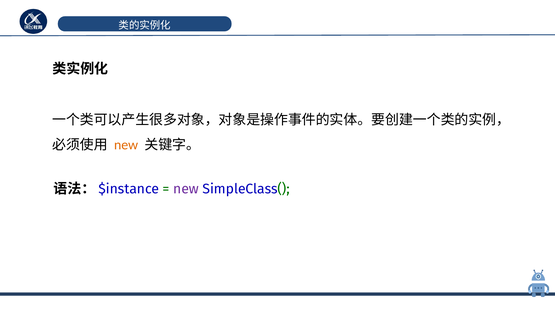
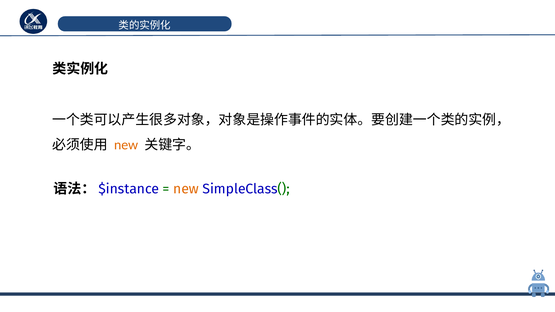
new at (186, 189) colour: purple -> orange
